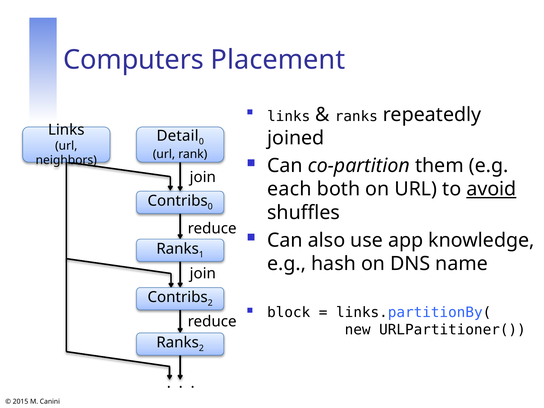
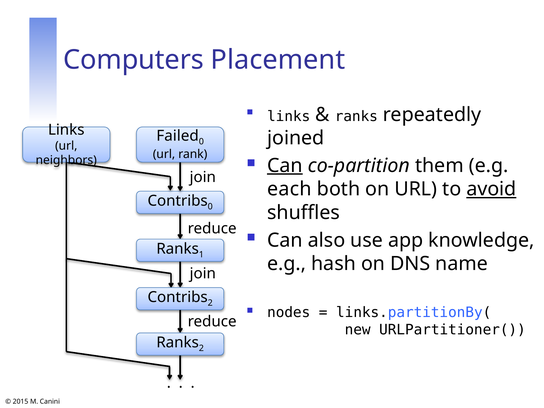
Detail: Detail -> Failed
Can at (285, 166) underline: none -> present
block: block -> nodes
